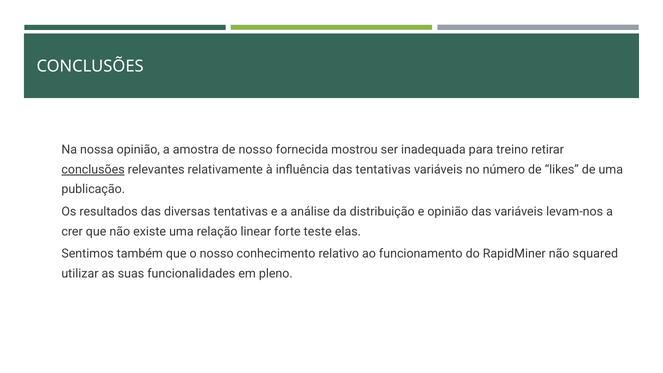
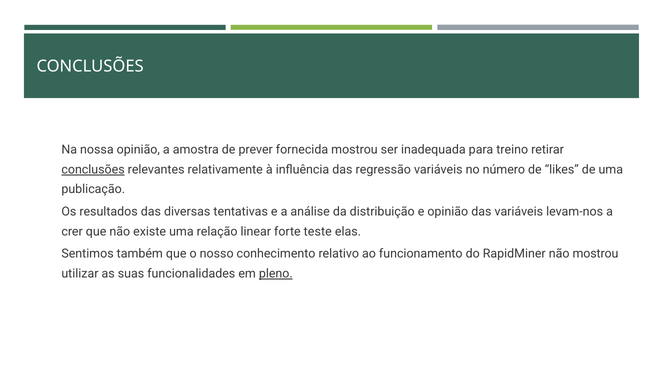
de nosso: nosso -> prever
das tentativas: tentativas -> regressão
não squared: squared -> mostrou
pleno underline: none -> present
